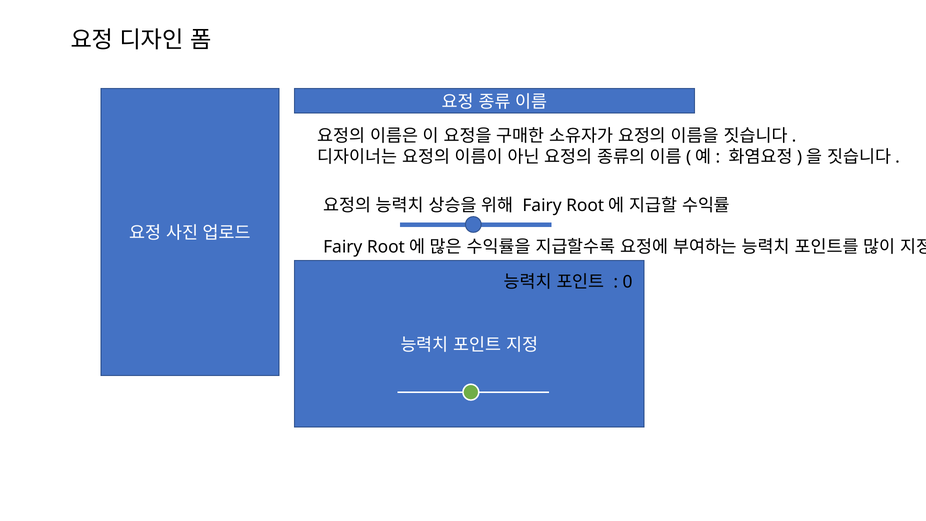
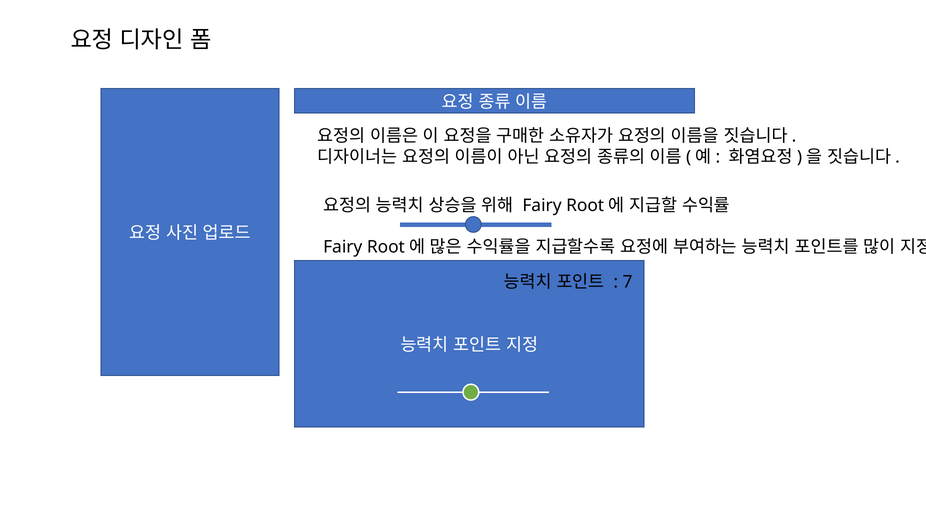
0: 0 -> 7
